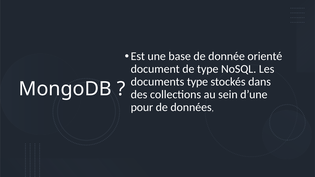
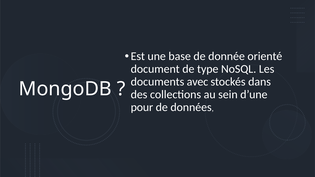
documents type: type -> avec
